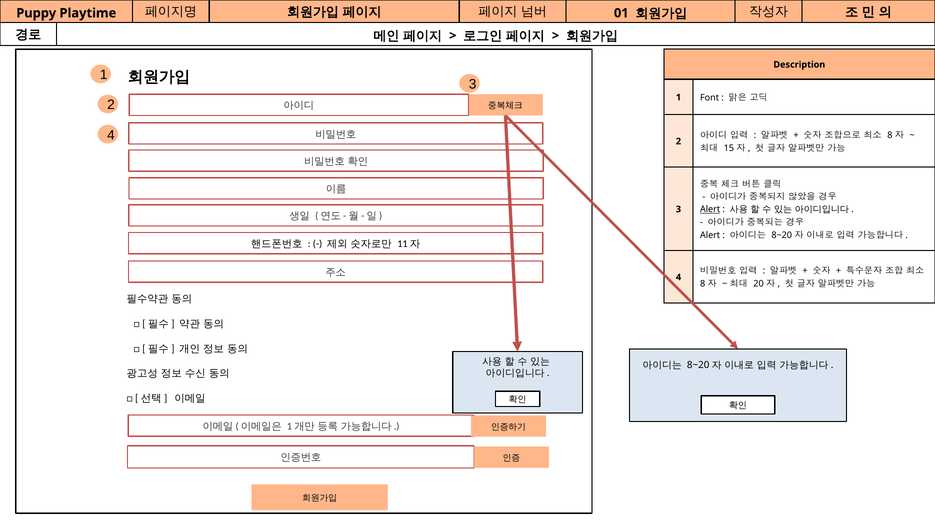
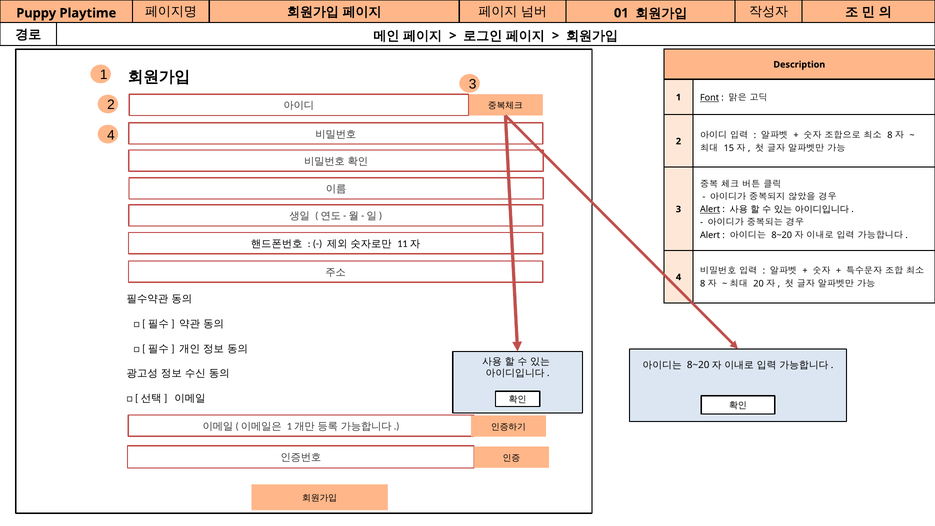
Font underline: none -> present
